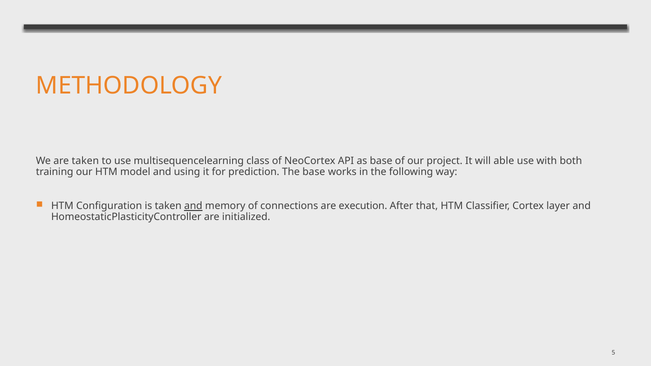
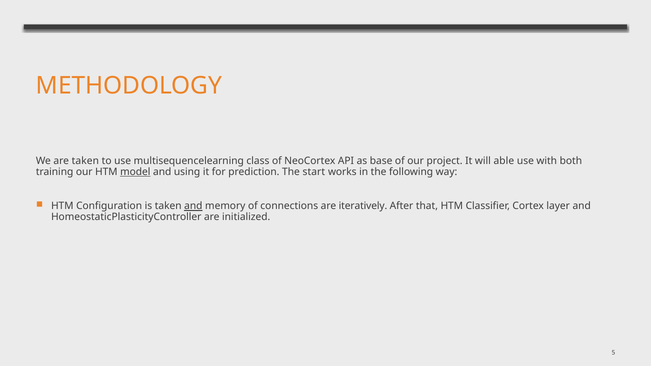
model underline: none -> present
The base: base -> start
execution: execution -> iteratively
